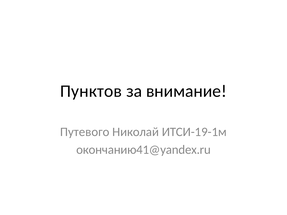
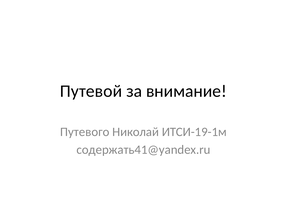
Пунктов: Пунктов -> Путевой
окончанию41@yandex.ru: окончанию41@yandex.ru -> содержать41@yandex.ru
